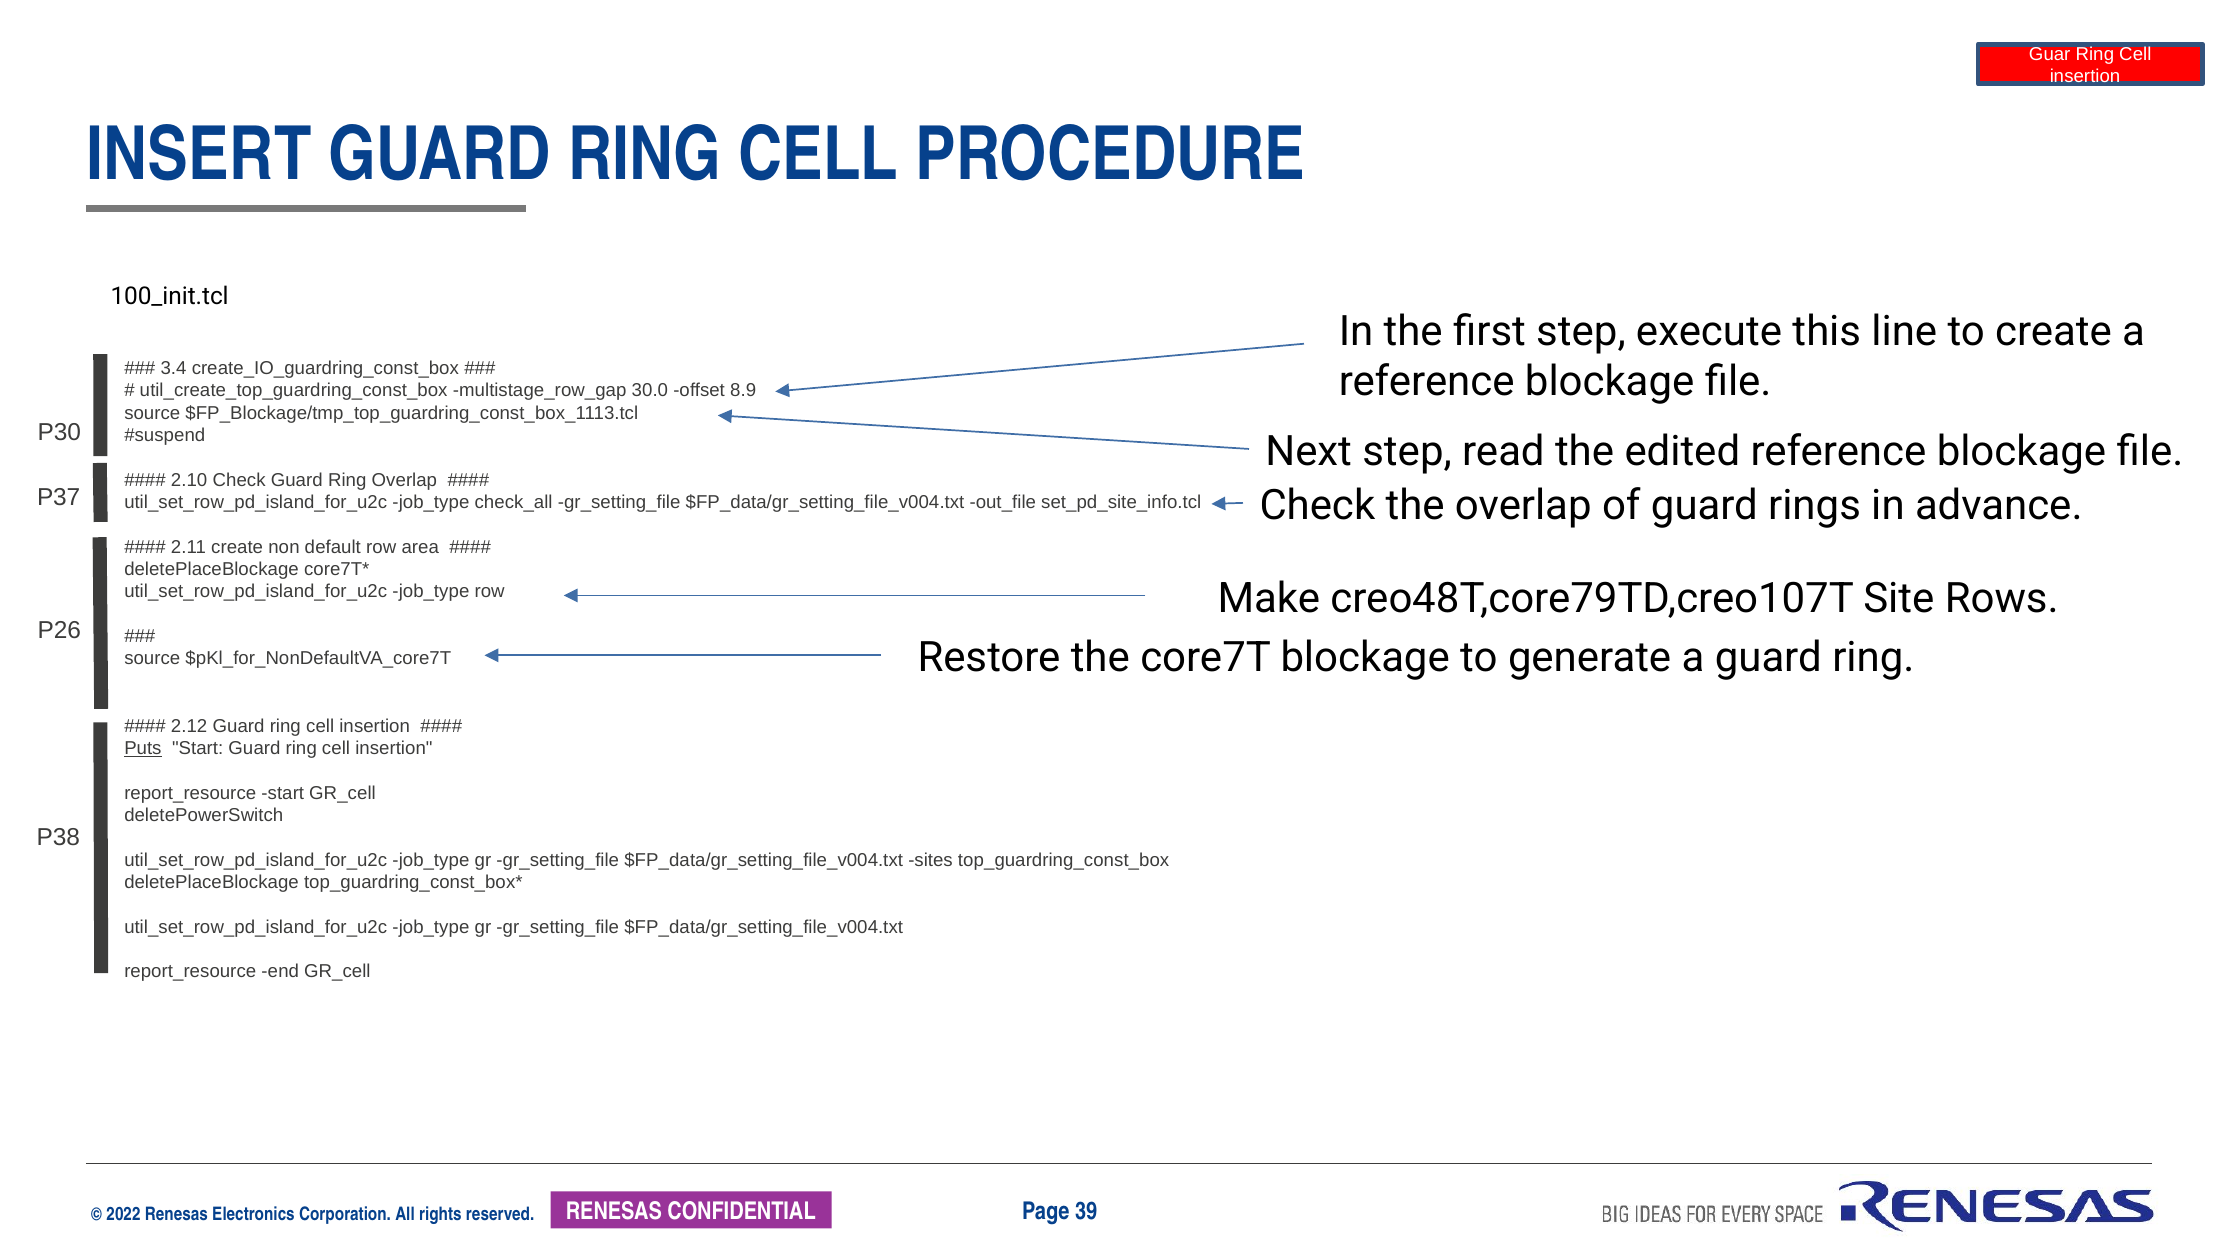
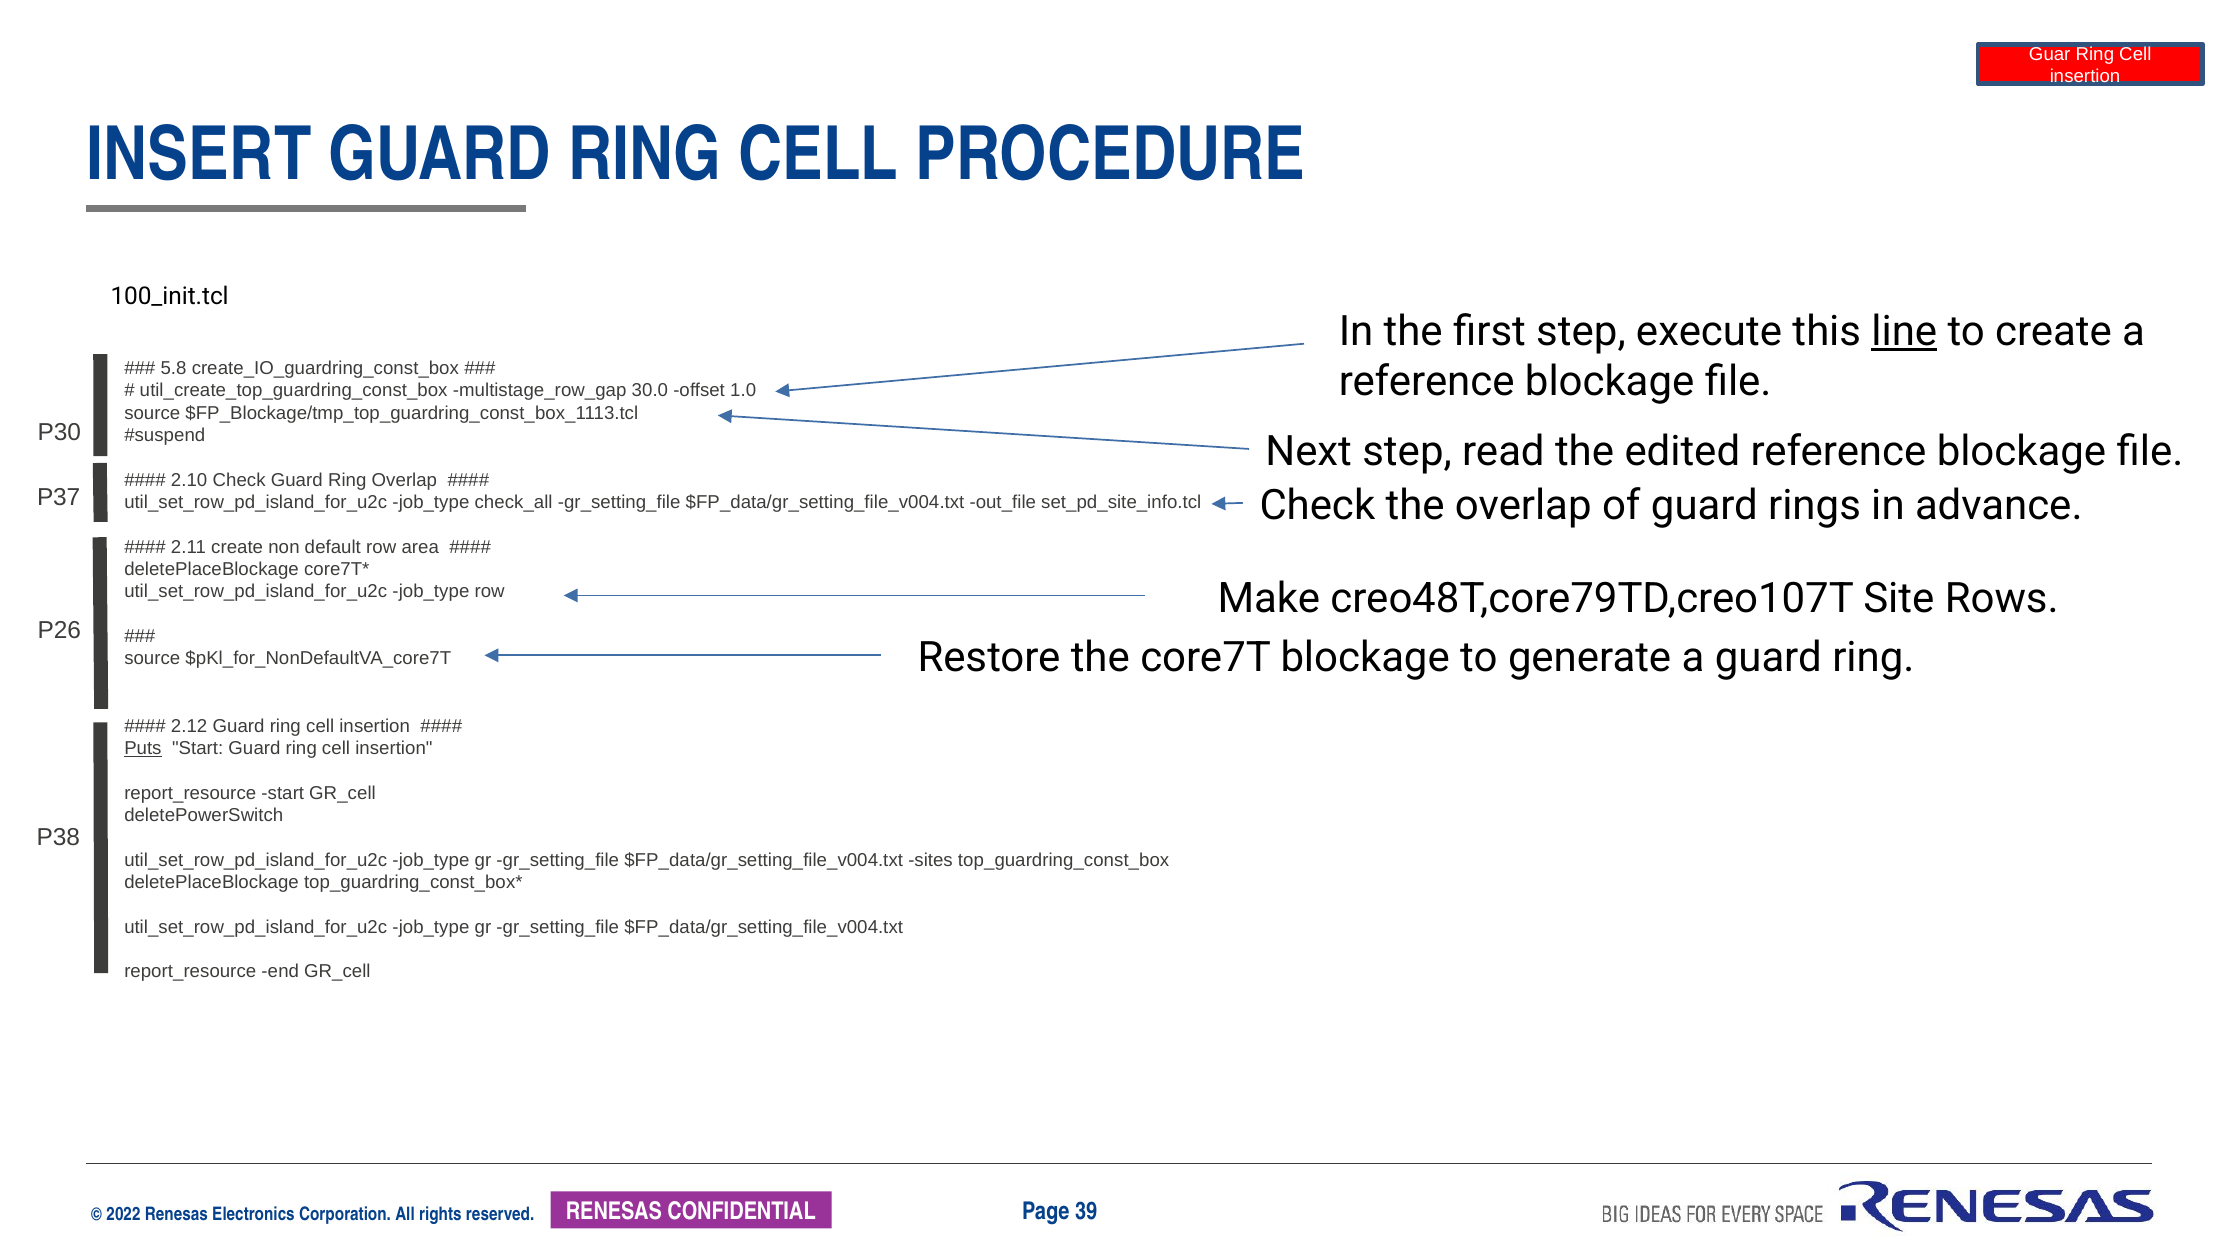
line underline: none -> present
3.4: 3.4 -> 5.8
8.9: 8.9 -> 1.0
